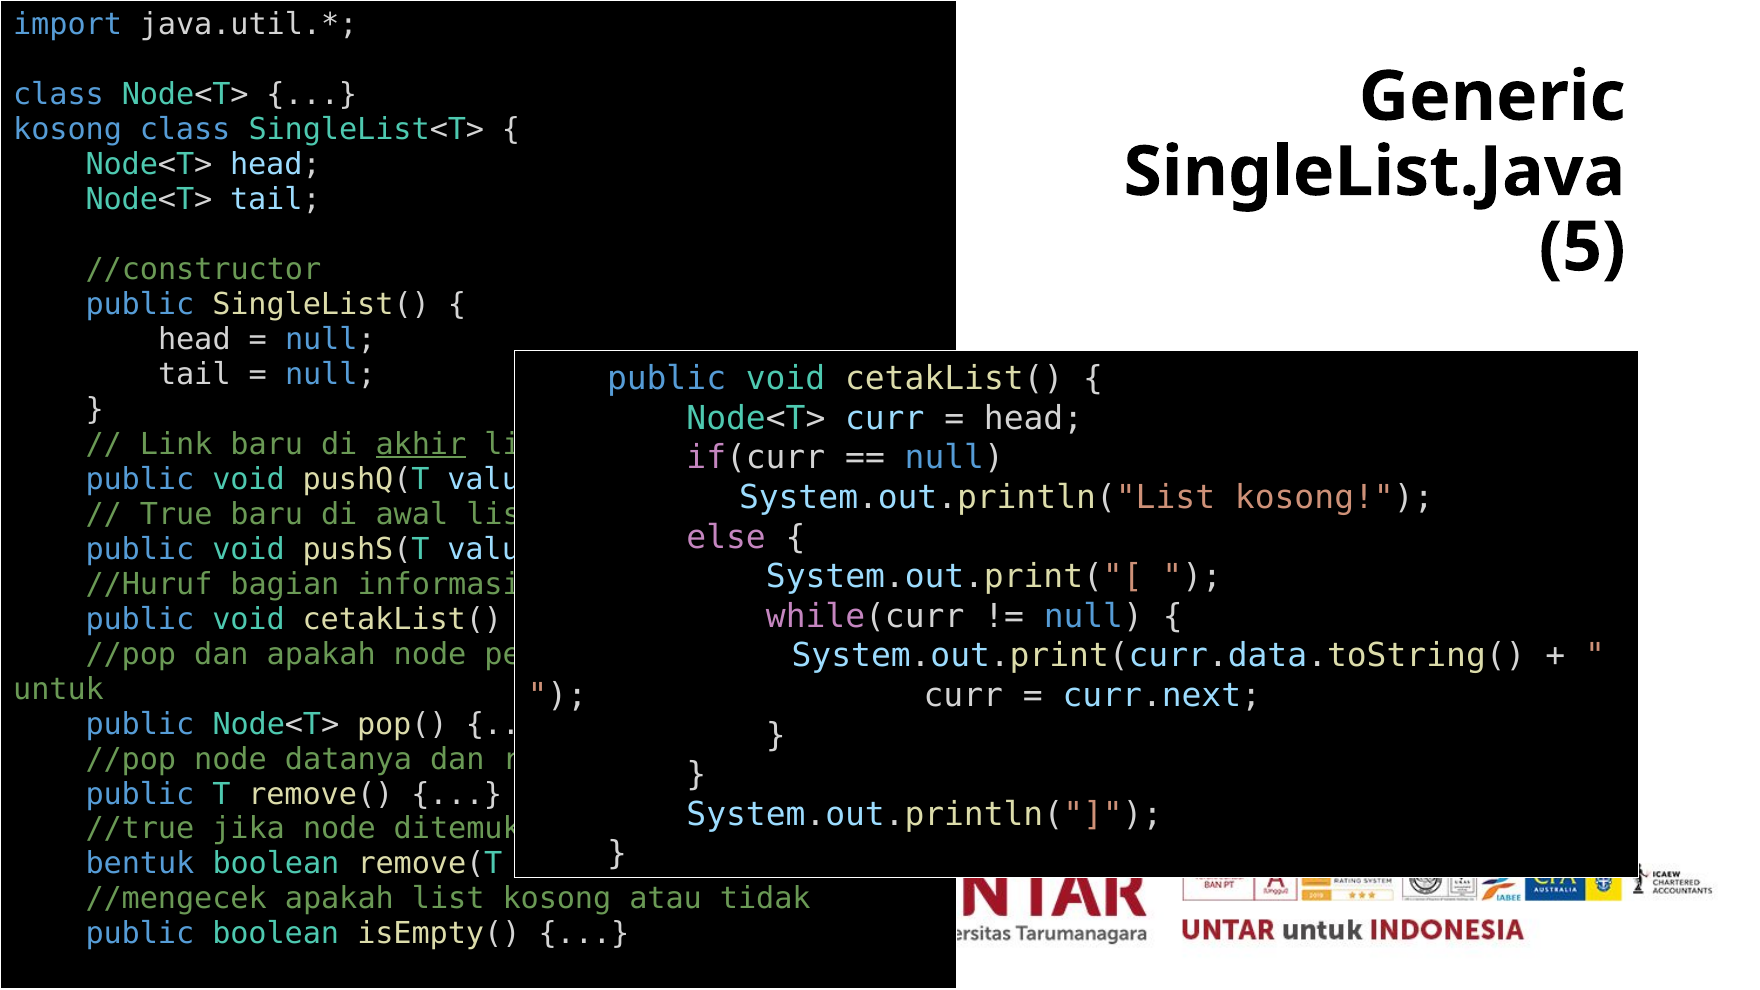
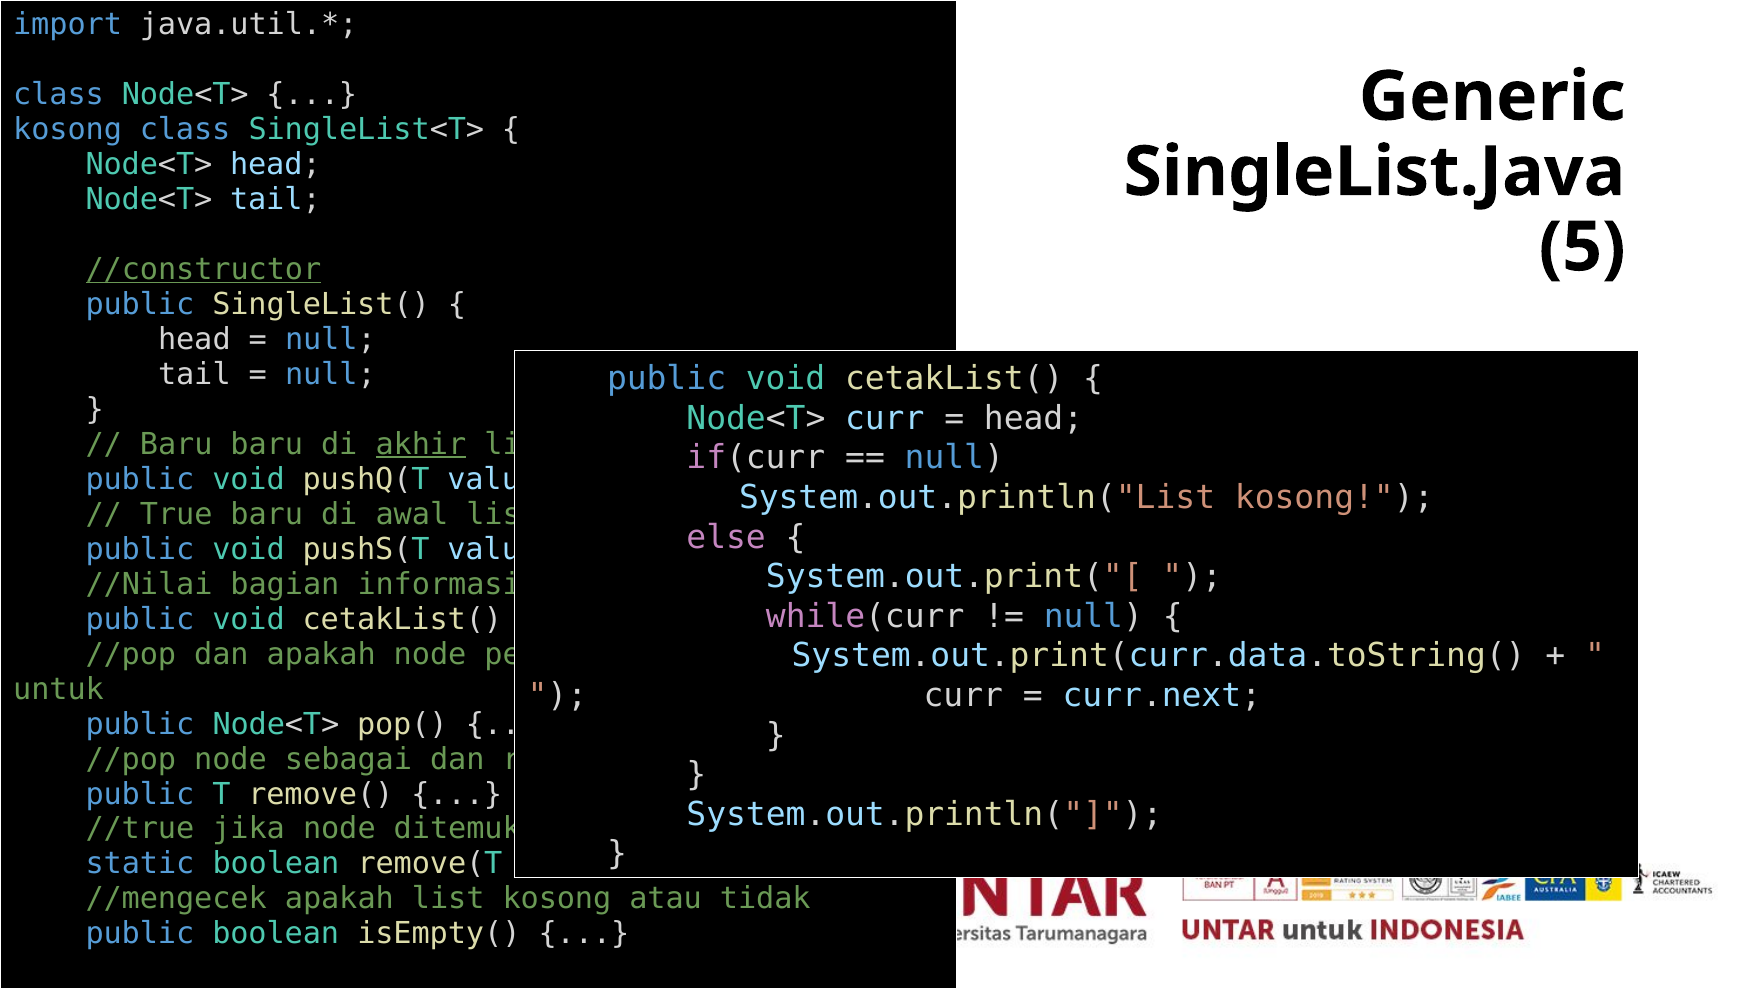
//constructor underline: none -> present
Link at (176, 444): Link -> Baru
//Huruf: //Huruf -> //Nilai
node datanya: datanya -> sebagai
bentuk: bentuk -> static
